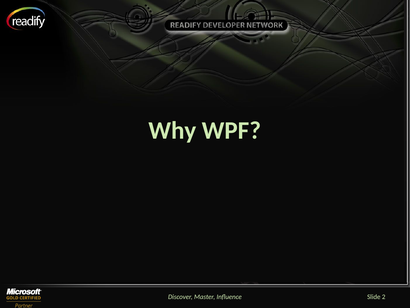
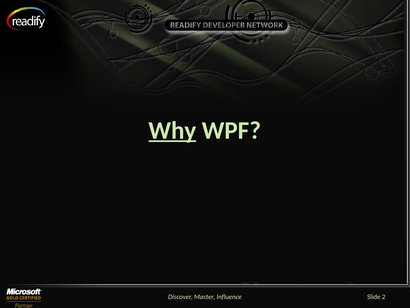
Why underline: none -> present
